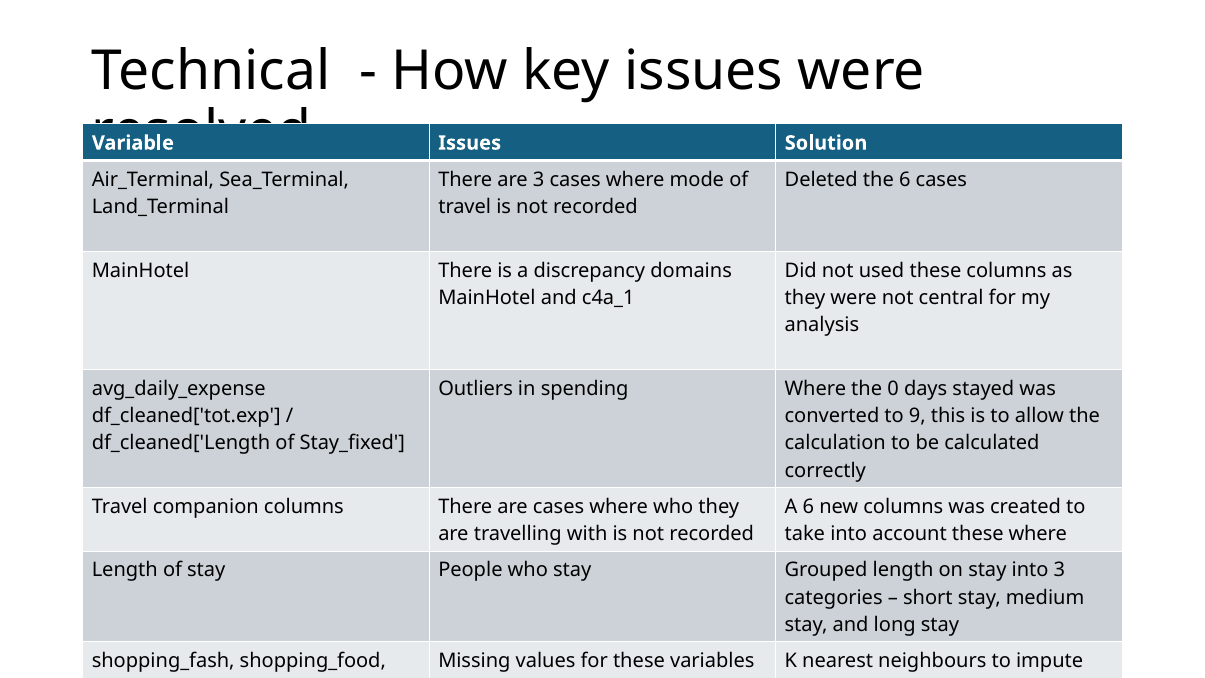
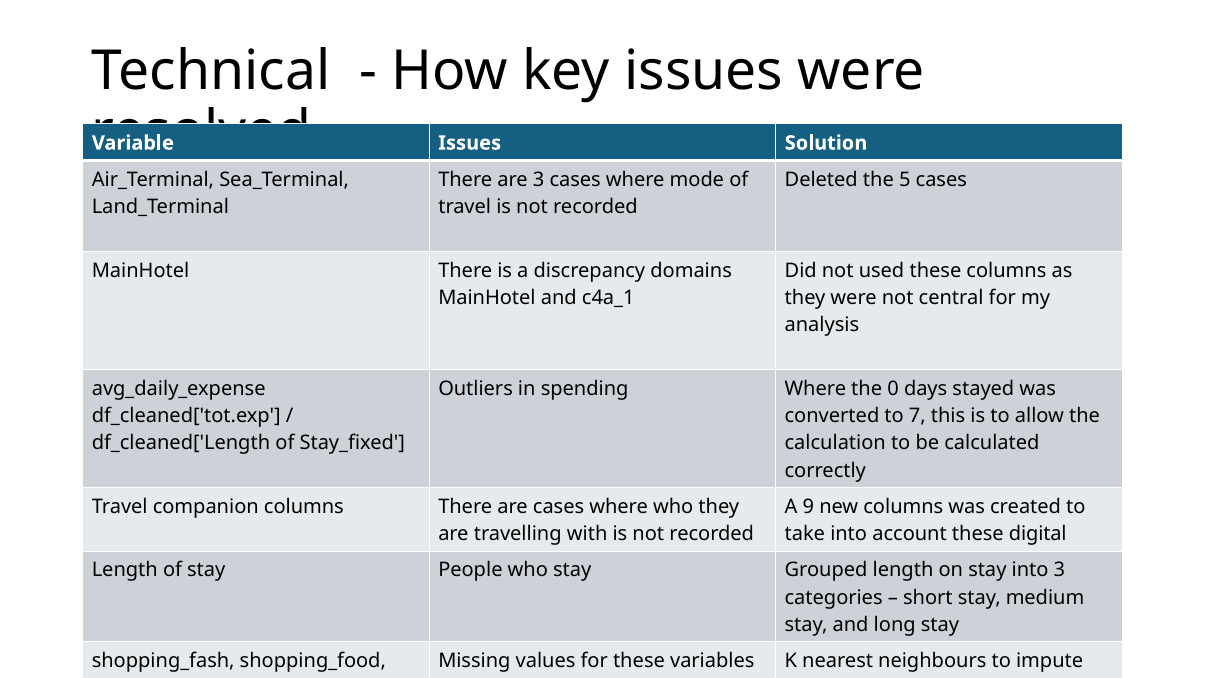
the 6: 6 -> 5
9: 9 -> 7
A 6: 6 -> 9
these where: where -> digital
